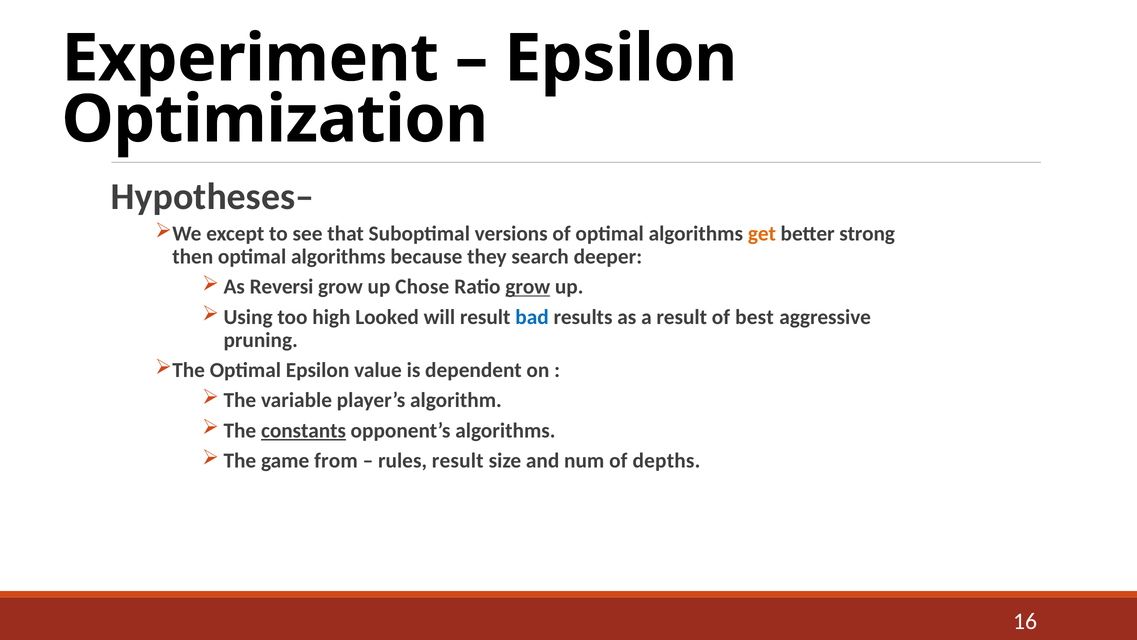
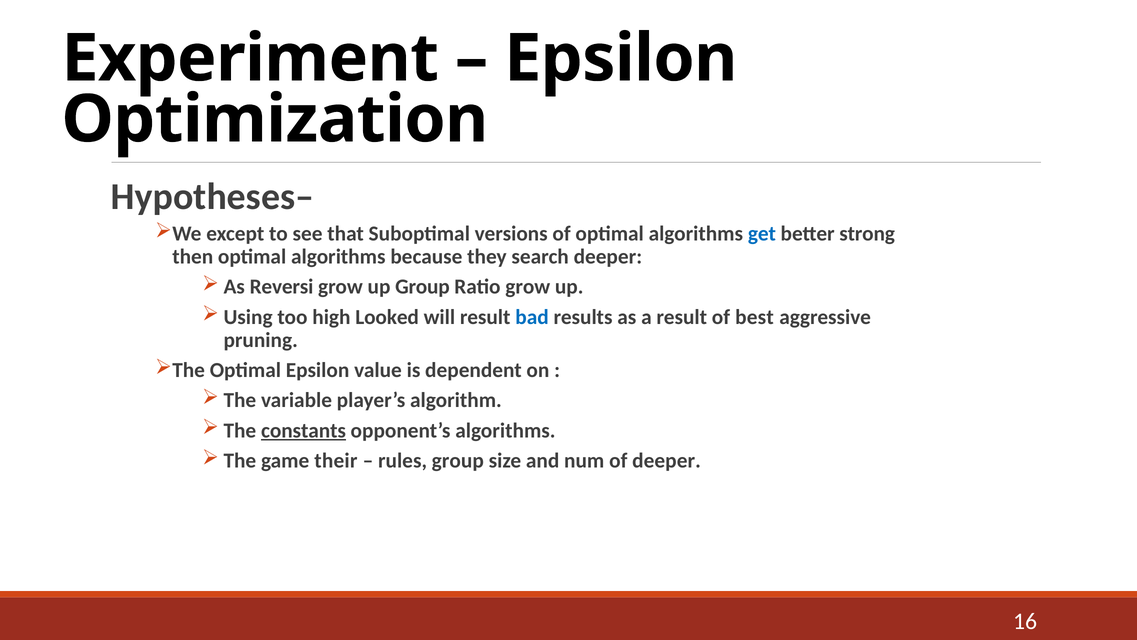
get colour: orange -> blue
up Chose: Chose -> Group
grow at (528, 287) underline: present -> none
from: from -> their
rules result: result -> group
of depths: depths -> deeper
